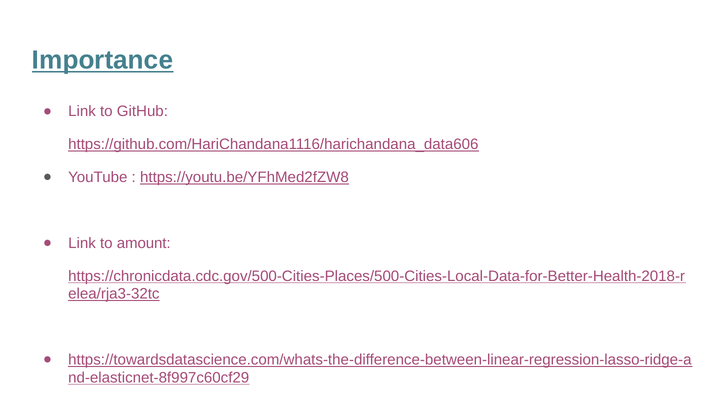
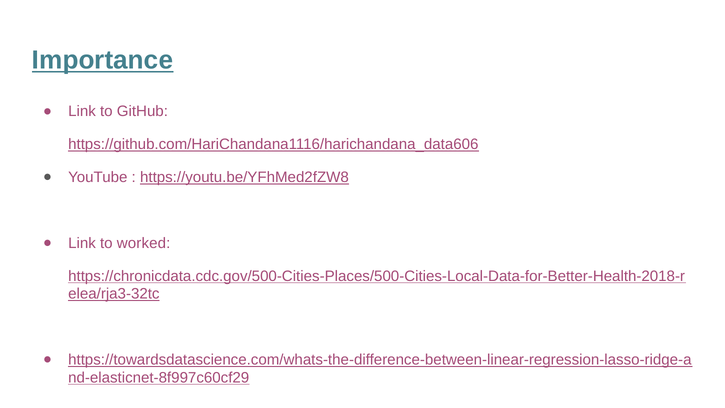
amount: amount -> worked
